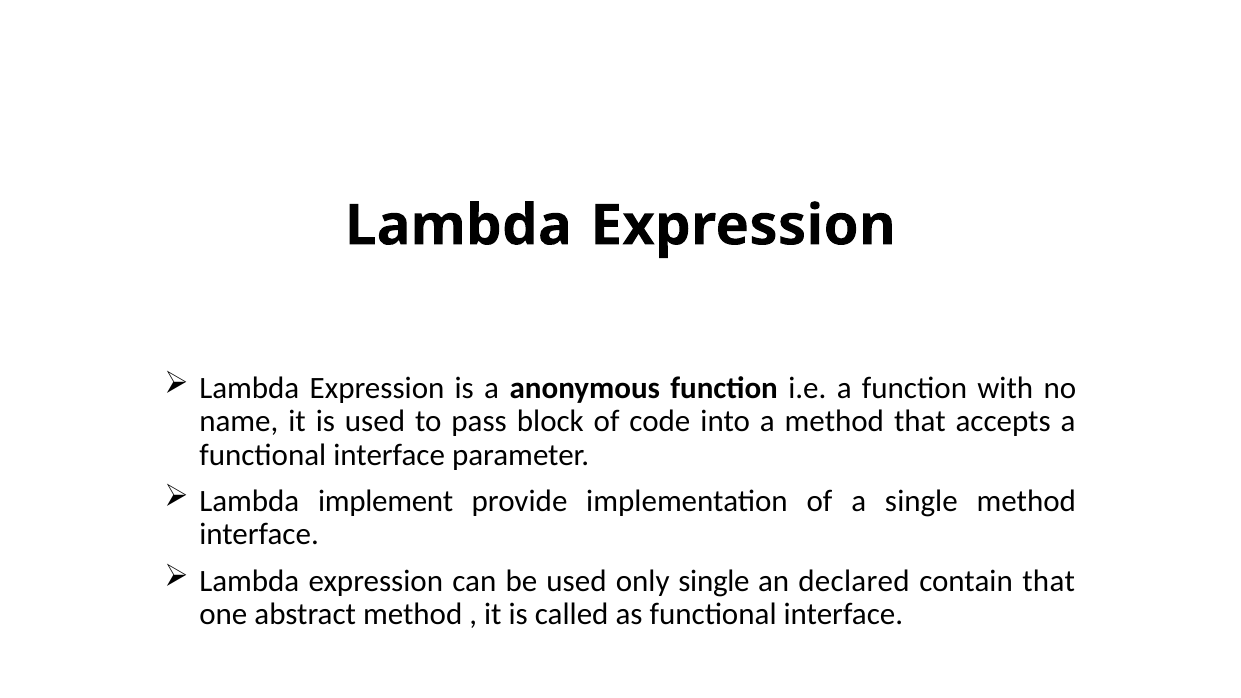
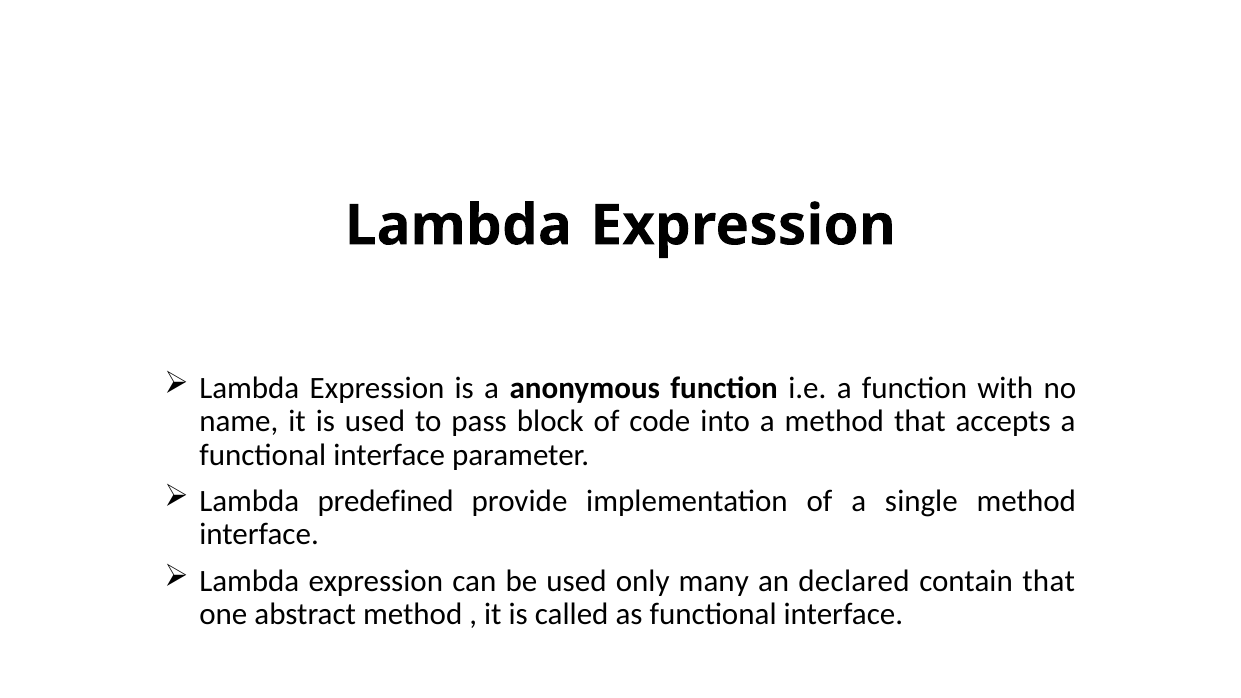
implement: implement -> predefined
only single: single -> many
